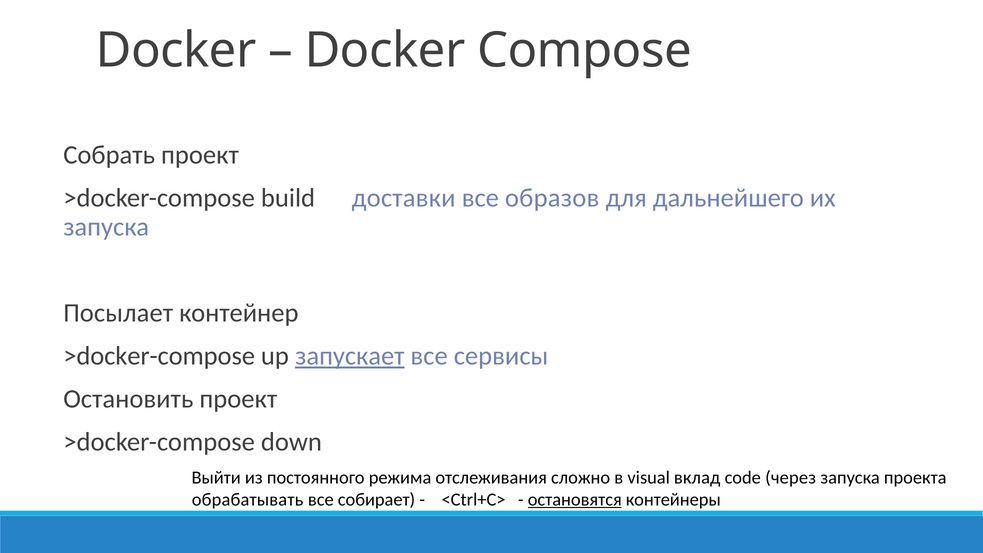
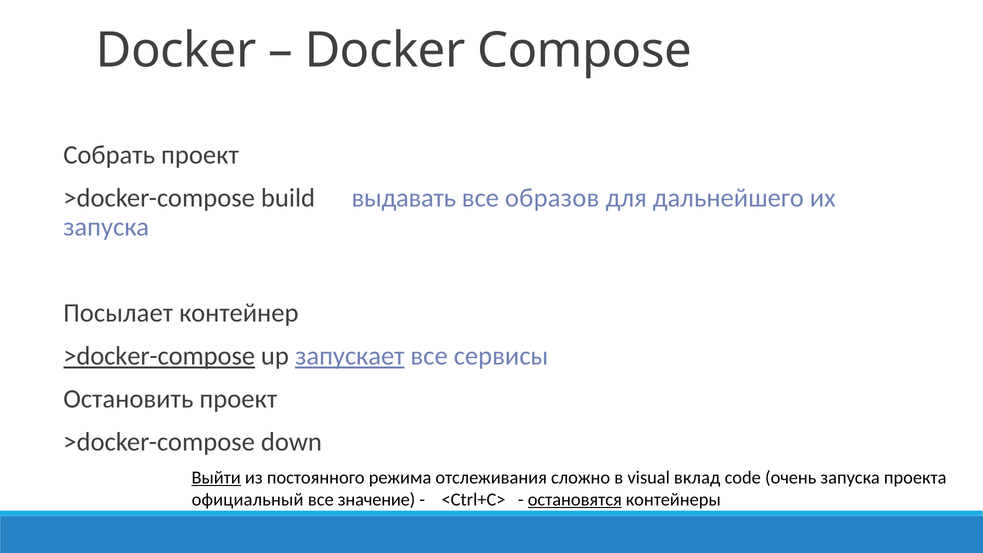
доставки: доставки -> выдавать
>docker-compose at (159, 356) underline: none -> present
Выйти underline: none -> present
через: через -> очень
обрабатывать: обрабатывать -> официальный
собирает: собирает -> значение
